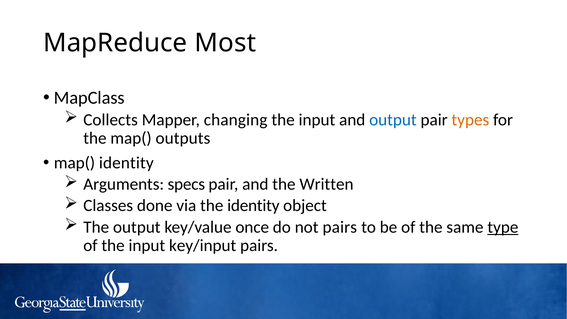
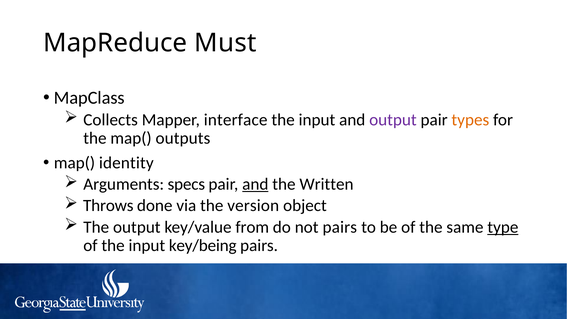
Most: Most -> Must
changing: changing -> interface
output at (393, 120) colour: blue -> purple
and at (255, 184) underline: none -> present
Classes: Classes -> Throws
the identity: identity -> version
once: once -> from
key/input: key/input -> key/being
